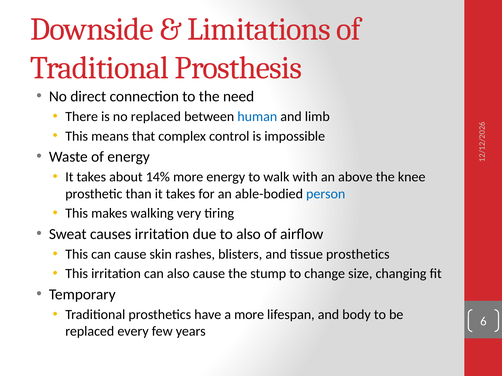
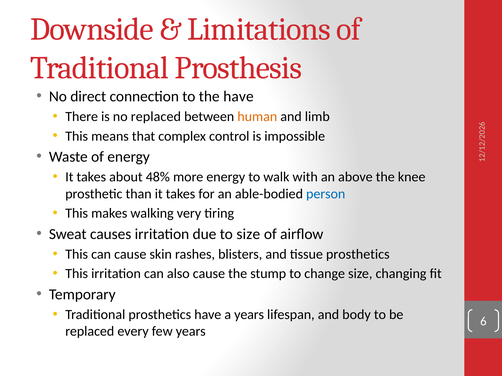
the need: need -> have
human colour: blue -> orange
14%: 14% -> 48%
to also: also -> size
a more: more -> years
